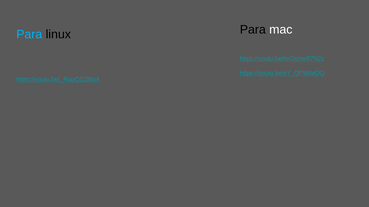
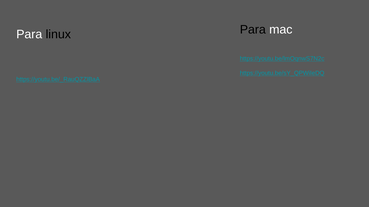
Para at (29, 34) colour: light blue -> white
